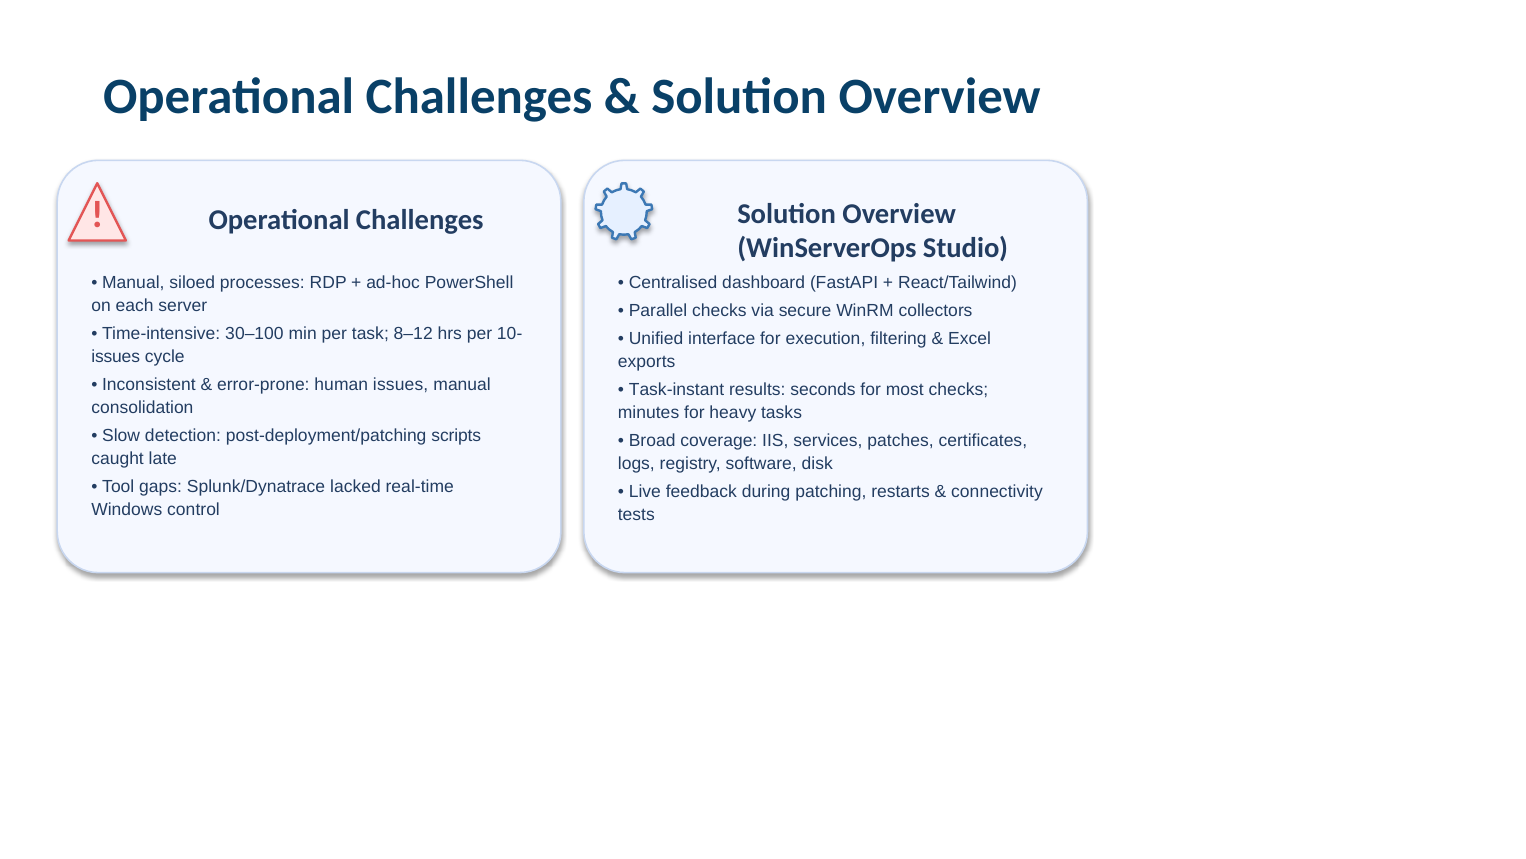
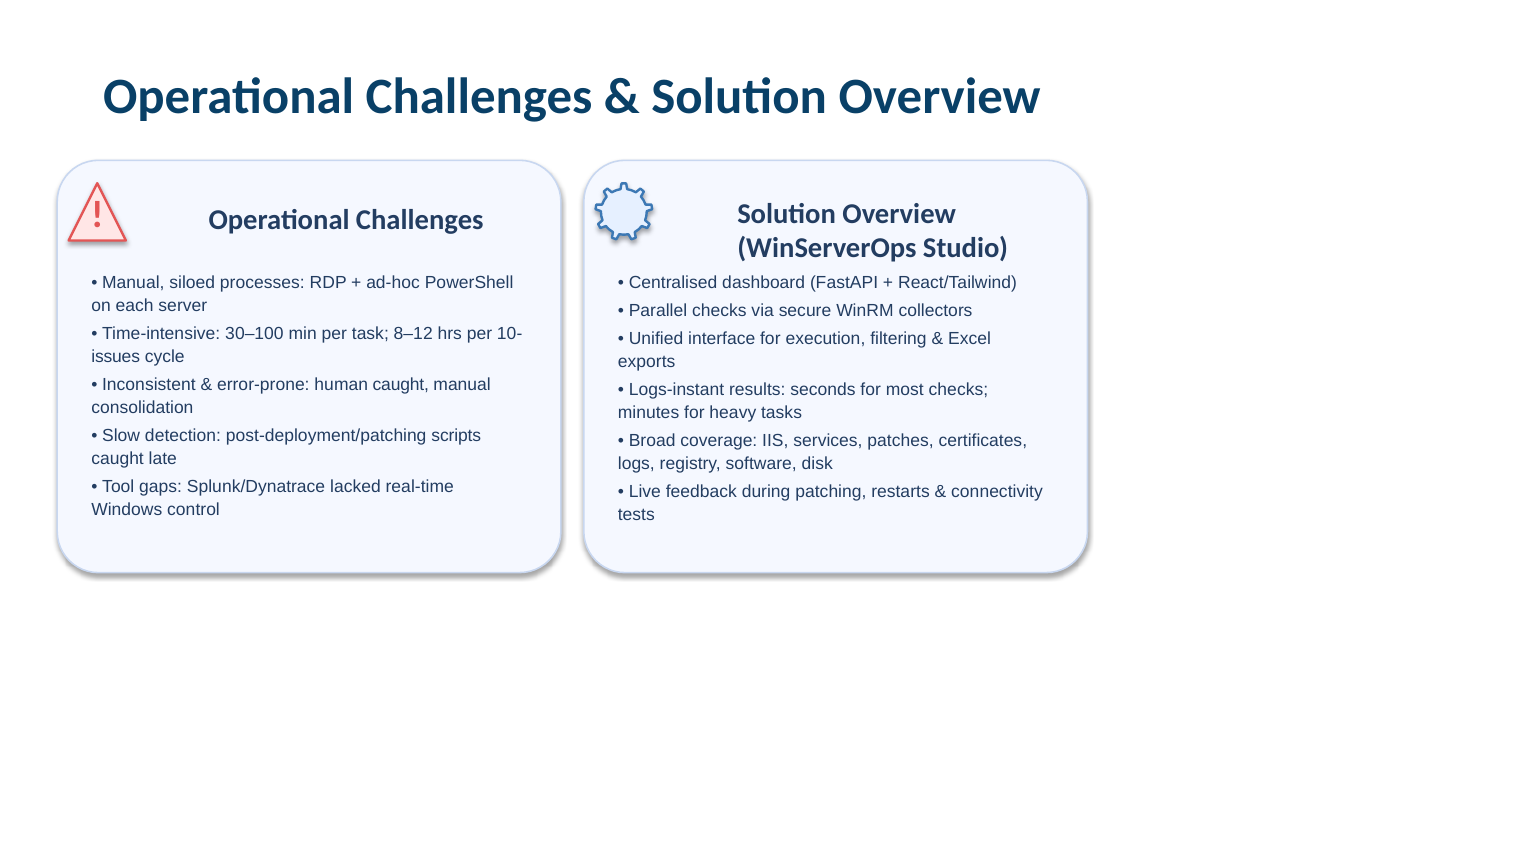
human issues: issues -> caught
Task-instant: Task-instant -> Logs-instant
